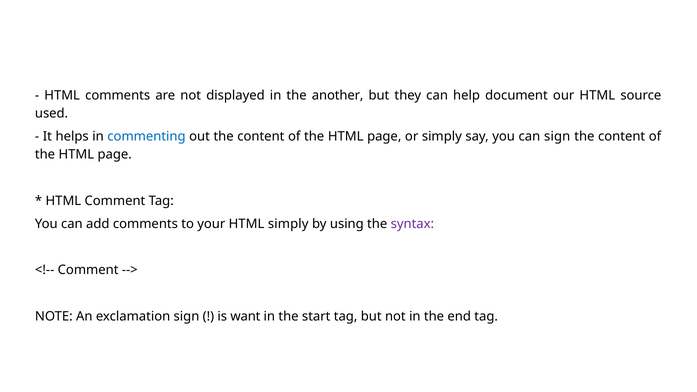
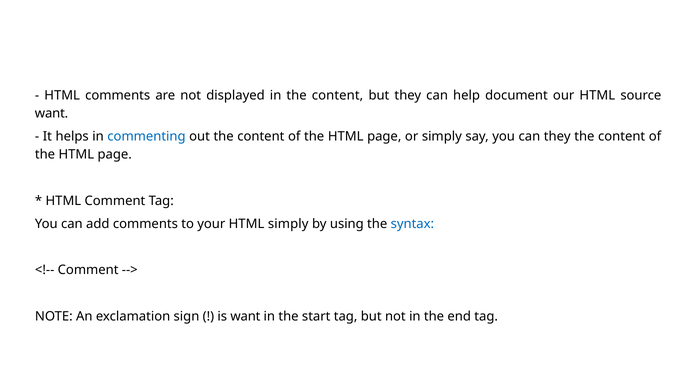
in the another: another -> content
used at (52, 113): used -> want
can sign: sign -> they
syntax colour: purple -> blue
